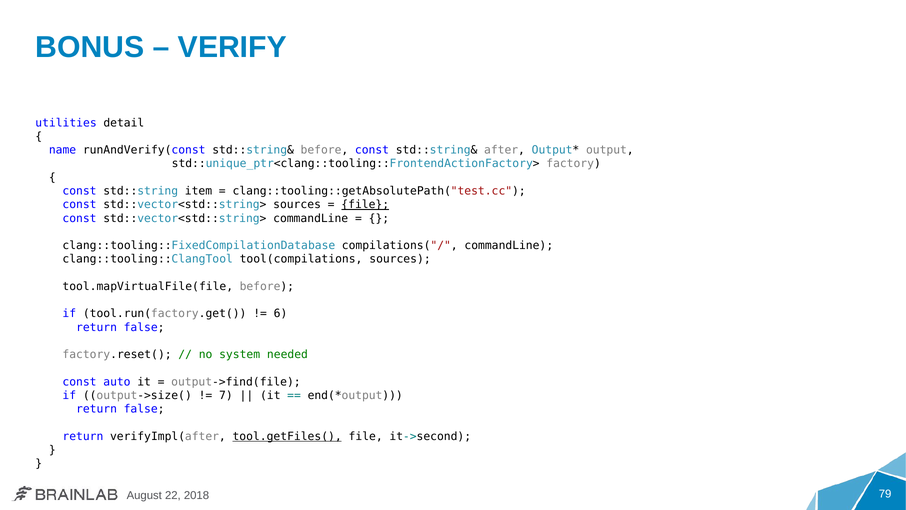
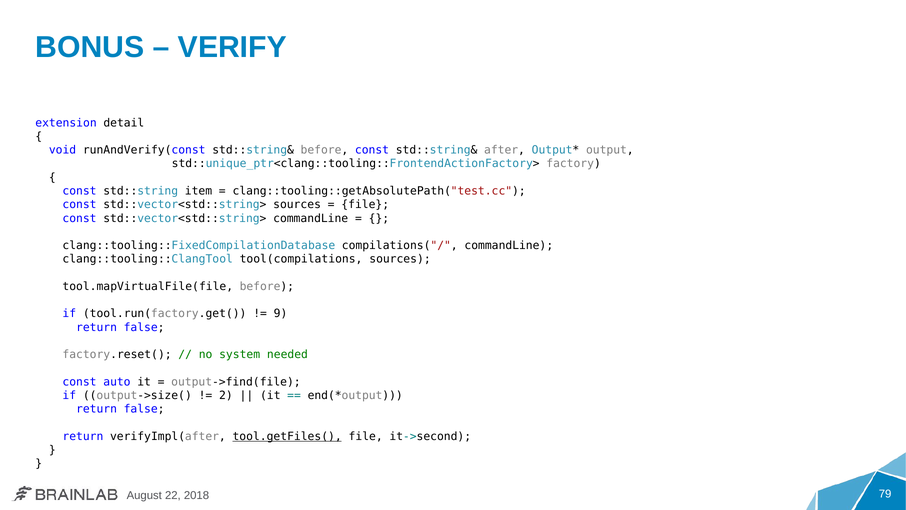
utilities: utilities -> extension
name: name -> void
file at (365, 204) underline: present -> none
6: 6 -> 9
7: 7 -> 2
